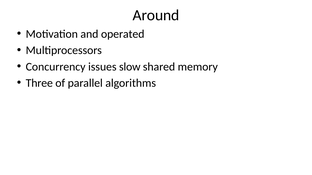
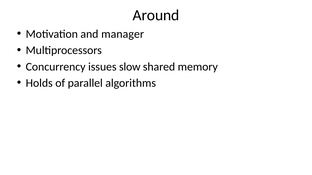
operated: operated -> manager
Three: Three -> Holds
